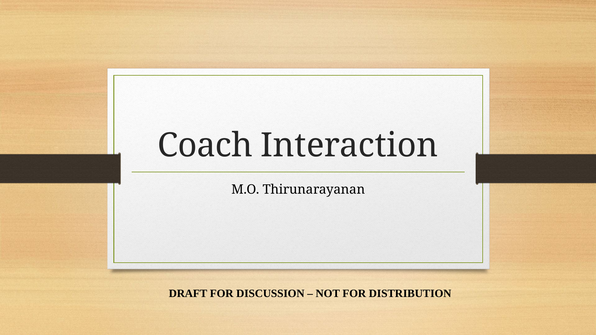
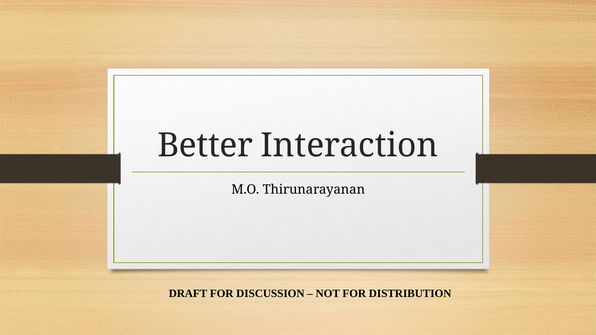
Coach: Coach -> Better
